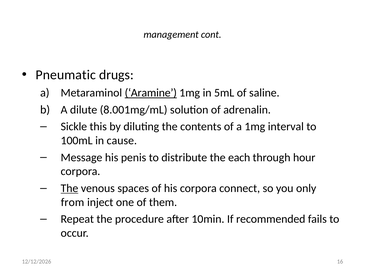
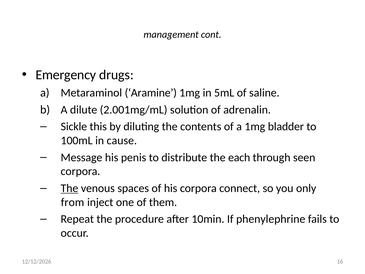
Pneumatic: Pneumatic -> Emergency
Aramine underline: present -> none
8.001mg/mL: 8.001mg/mL -> 2.001mg/mL
interval: interval -> bladder
hour: hour -> seen
recommended: recommended -> phenylephrine
